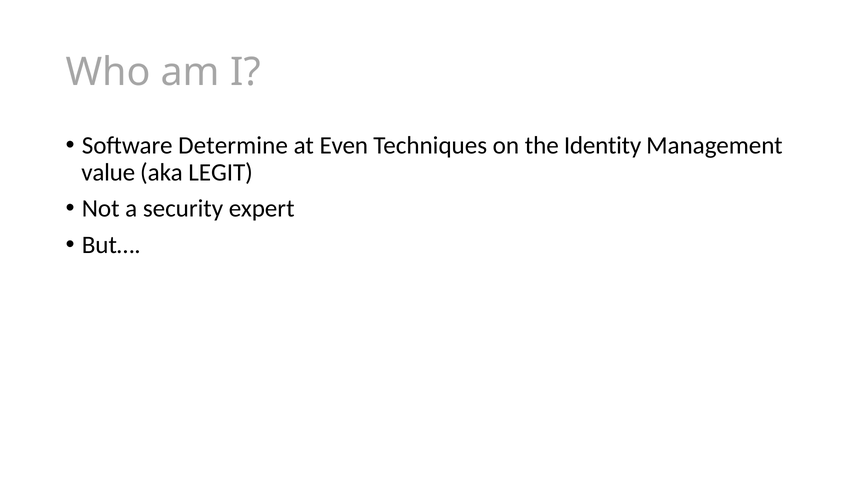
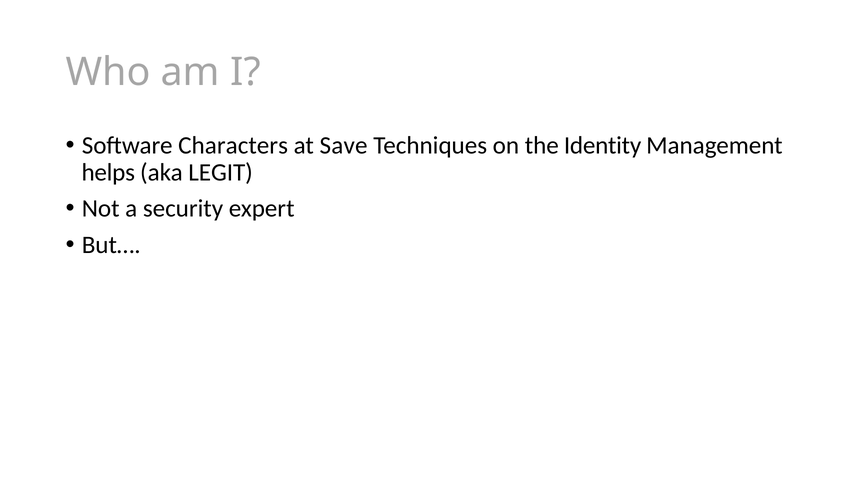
Determine: Determine -> Characters
Even: Even -> Save
value: value -> helps
